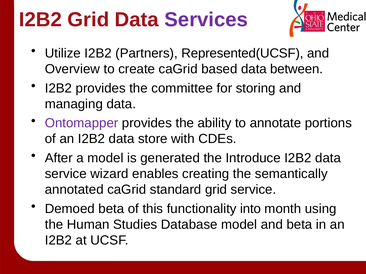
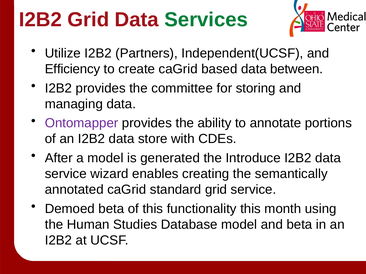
Services colour: purple -> green
Represented(UCSF: Represented(UCSF -> Independent(UCSF
Overview: Overview -> Efficiency
functionality into: into -> this
